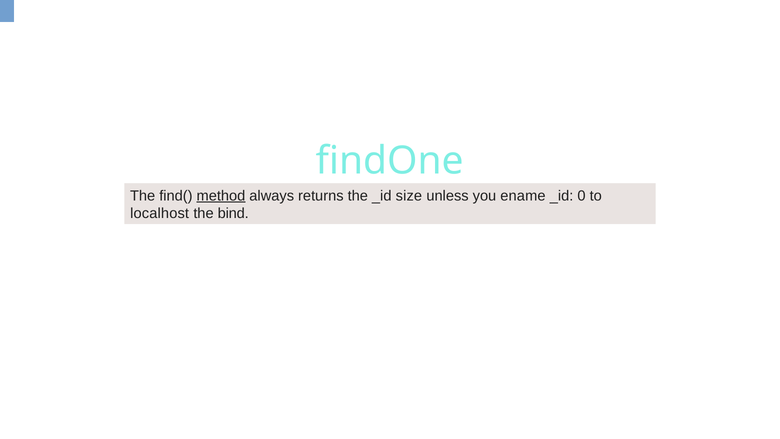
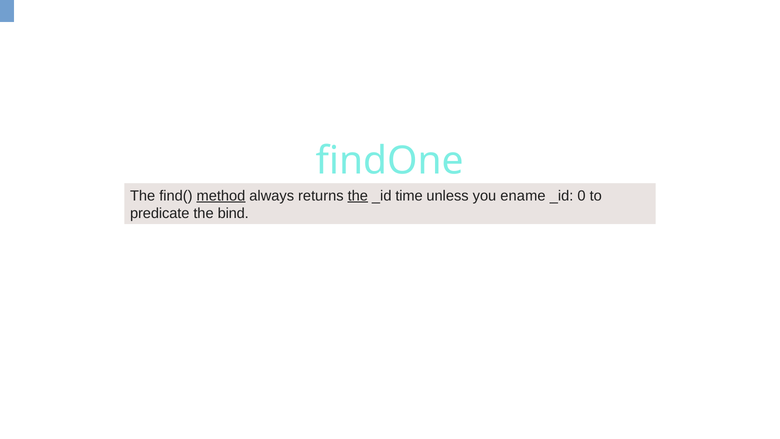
the at (358, 196) underline: none -> present
size: size -> time
localhost: localhost -> predicate
